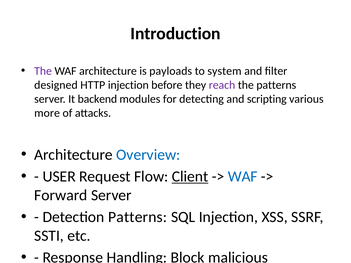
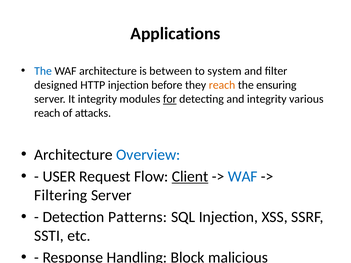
Introduction: Introduction -> Applications
The at (43, 71) colour: purple -> blue
payloads: payloads -> between
reach at (222, 85) colour: purple -> orange
the patterns: patterns -> ensuring
It backend: backend -> integrity
for underline: none -> present
and scripting: scripting -> integrity
more at (47, 113): more -> reach
Forward at (61, 195): Forward -> Filtering
